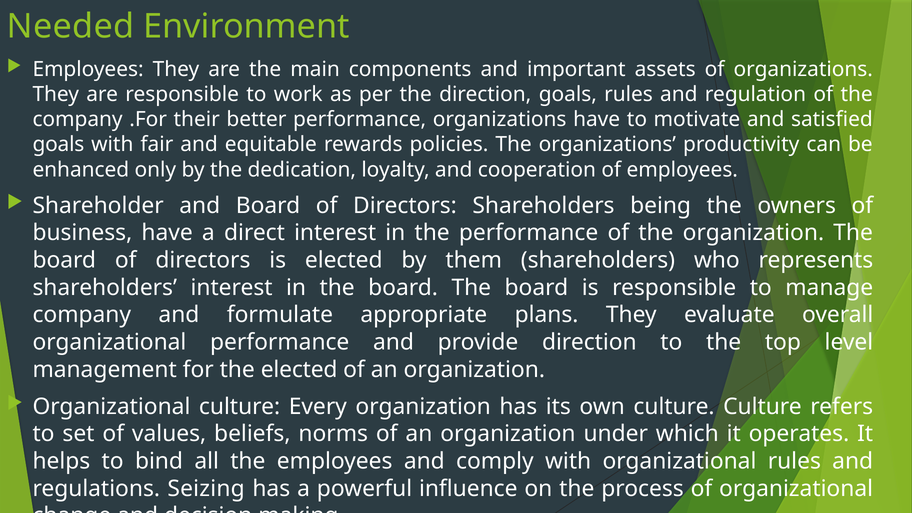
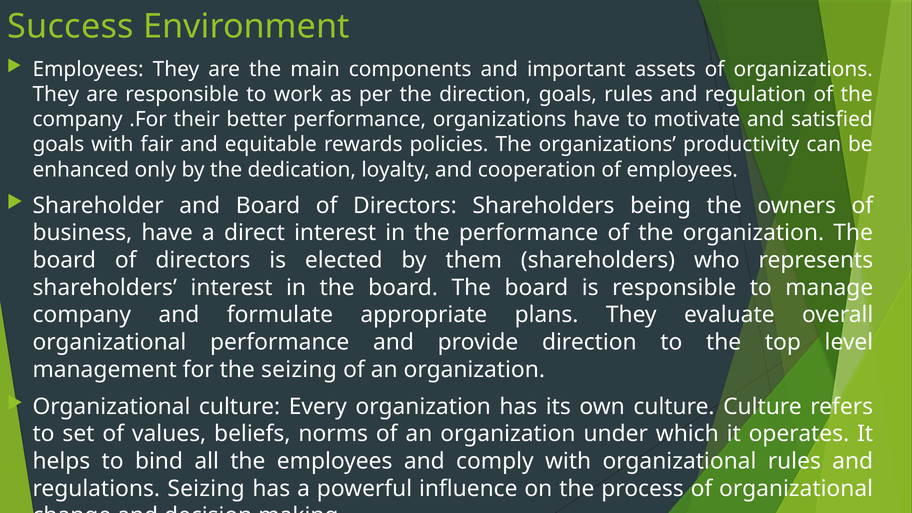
Needed: Needed -> Success
the elected: elected -> seizing
